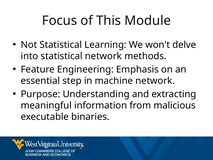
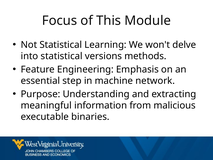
statistical network: network -> versions
